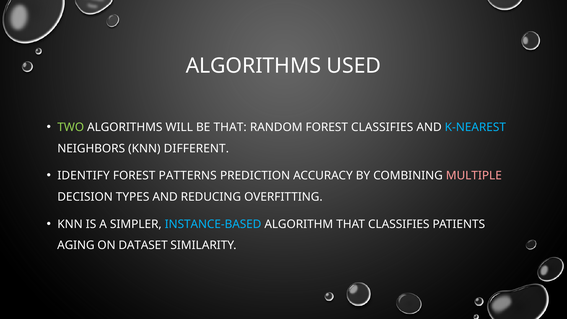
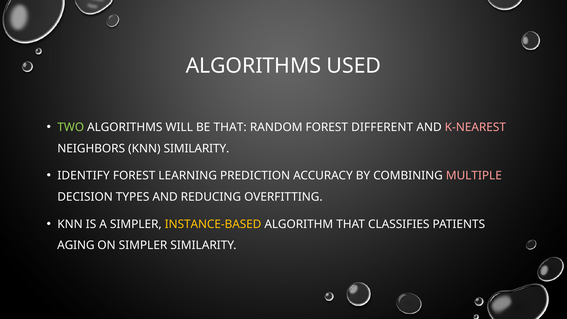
FOREST CLASSIFIES: CLASSIFIES -> DIFFERENT
K-NEAREST colour: light blue -> pink
KNN DIFFERENT: DIFFERENT -> SIMILARITY
PATTERNS: PATTERNS -> LEARNING
INSTANCE-BASED colour: light blue -> yellow
ON DATASET: DATASET -> SIMPLER
